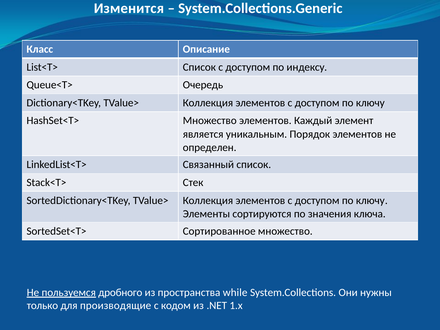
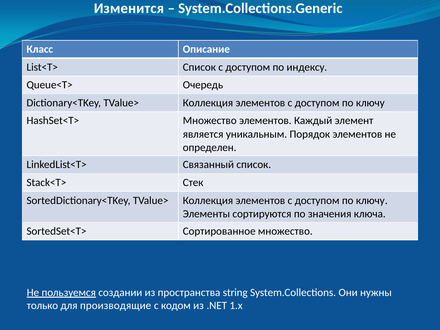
дробного: дробного -> создании
while: while -> string
